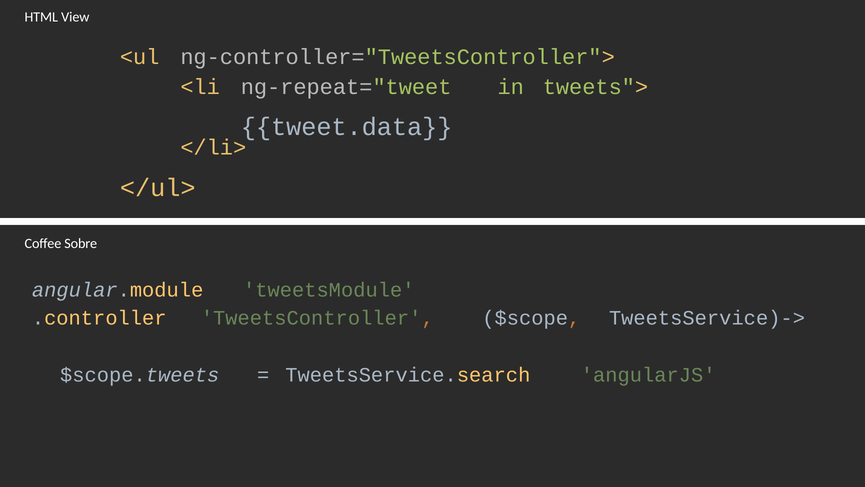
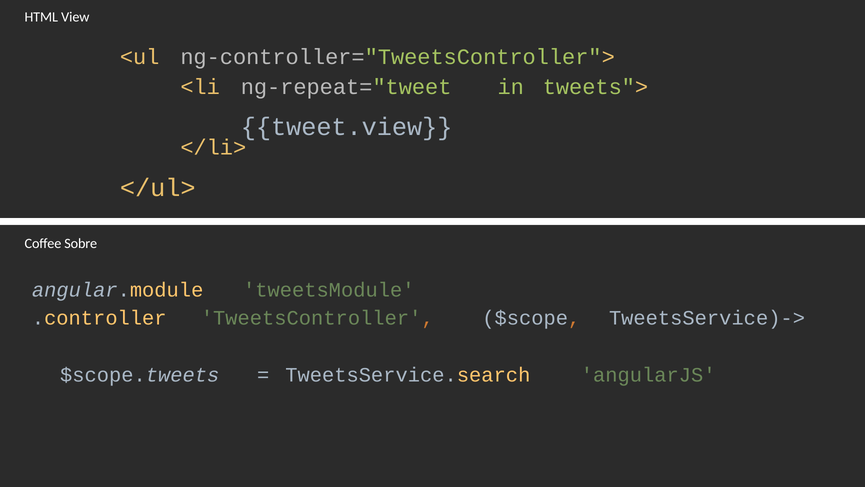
tweet.data: tweet.data -> tweet.view
